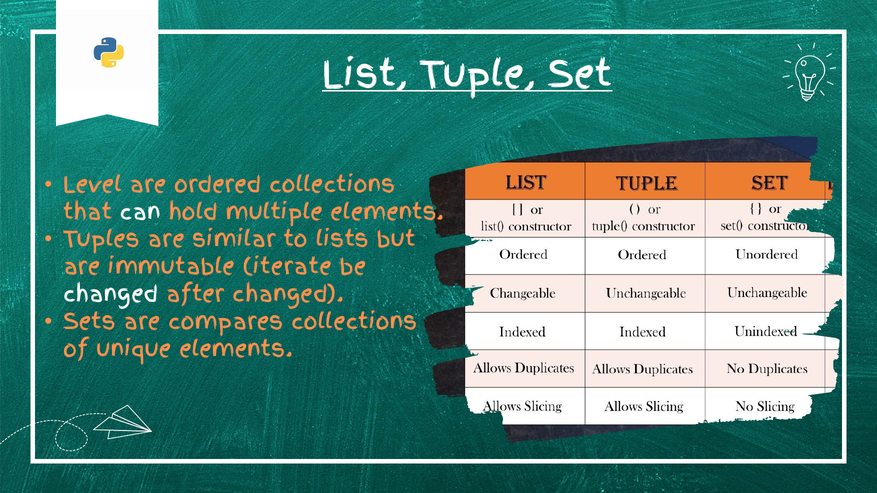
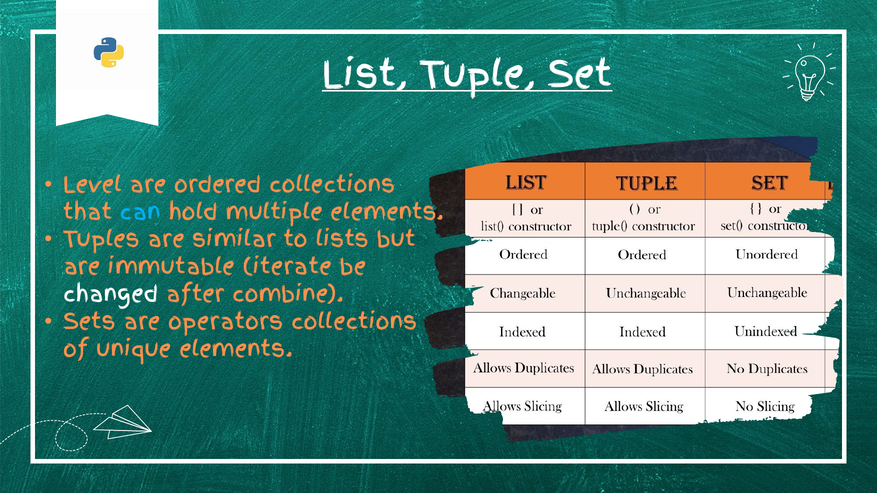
can colour: white -> light blue
after changed: changed -> combine
compares: compares -> operators
